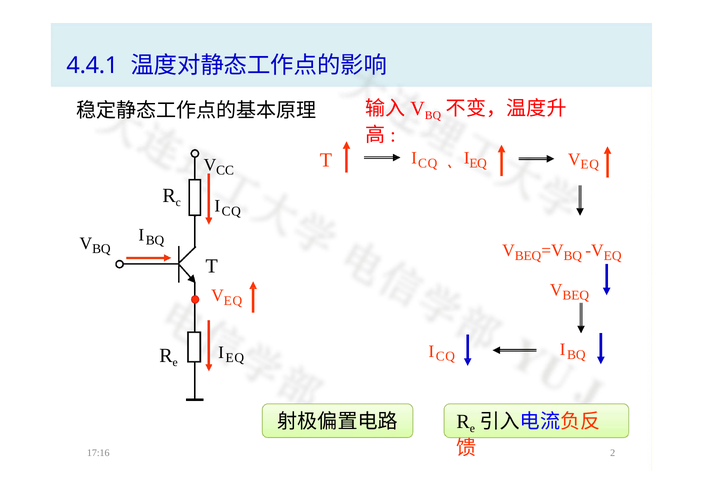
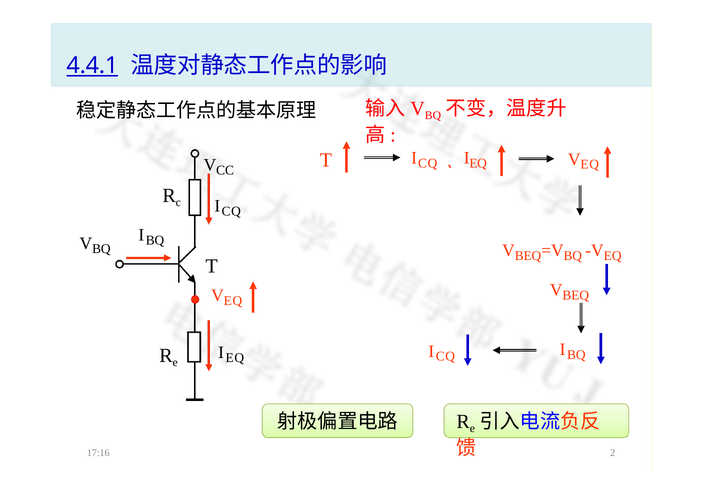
4.4.1 underline: none -> present
